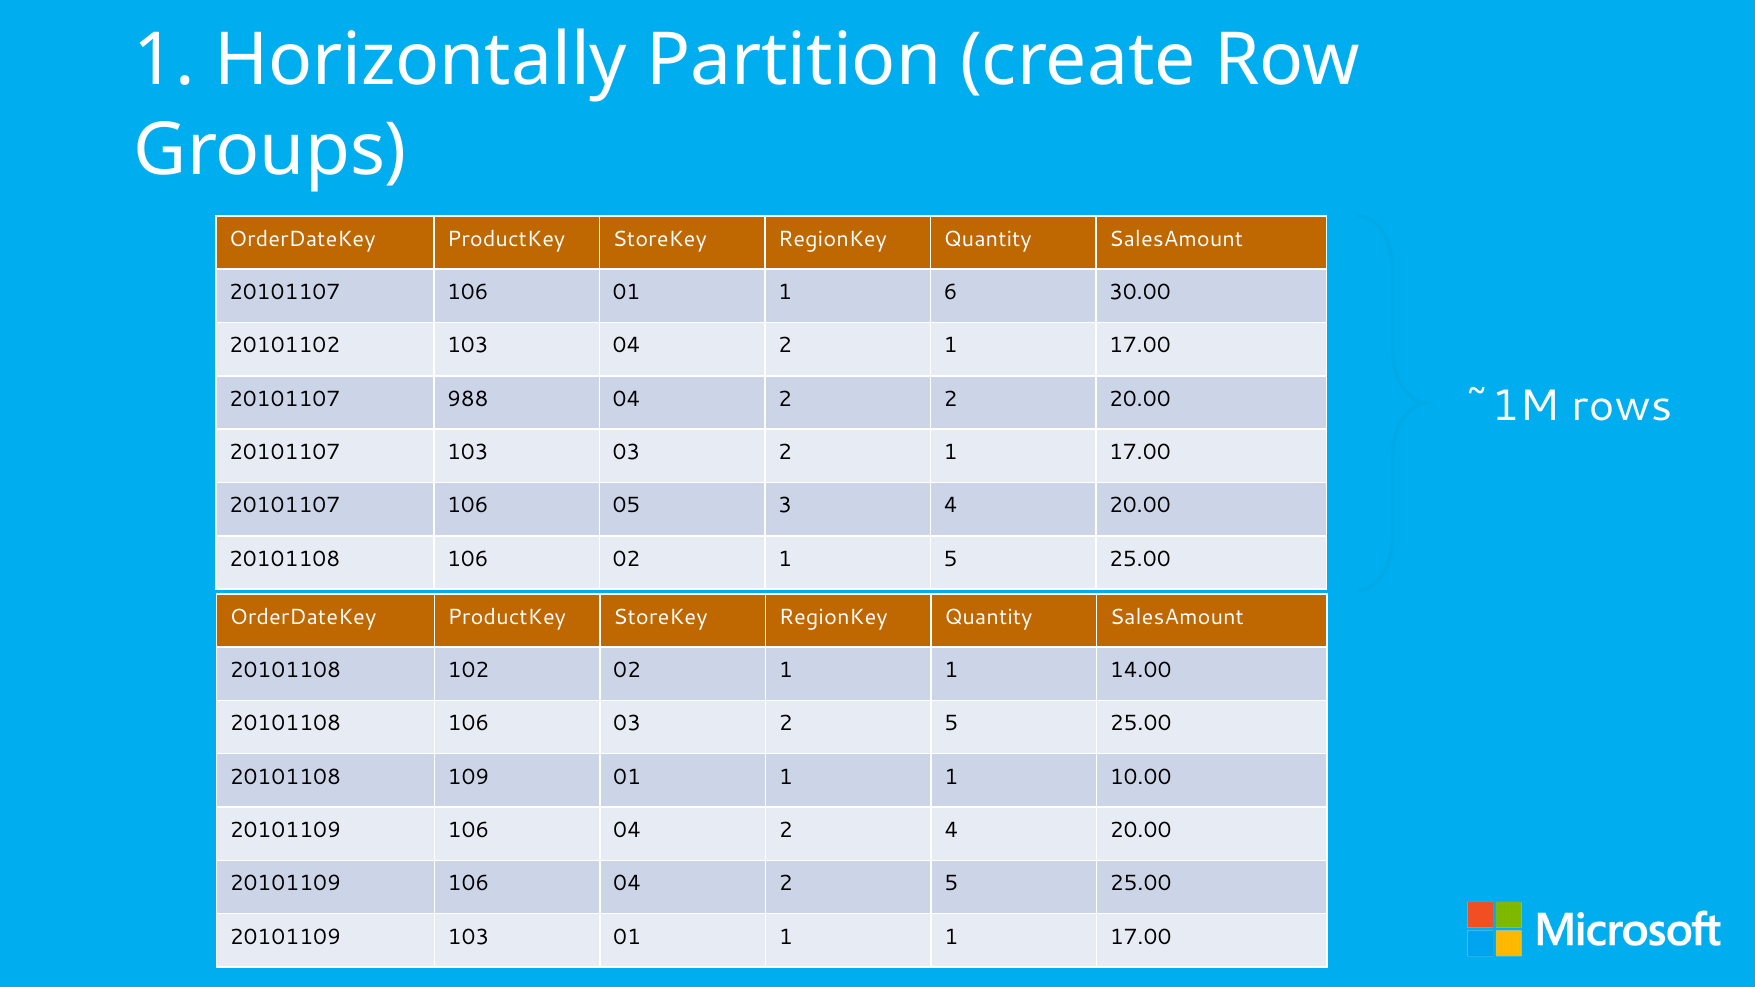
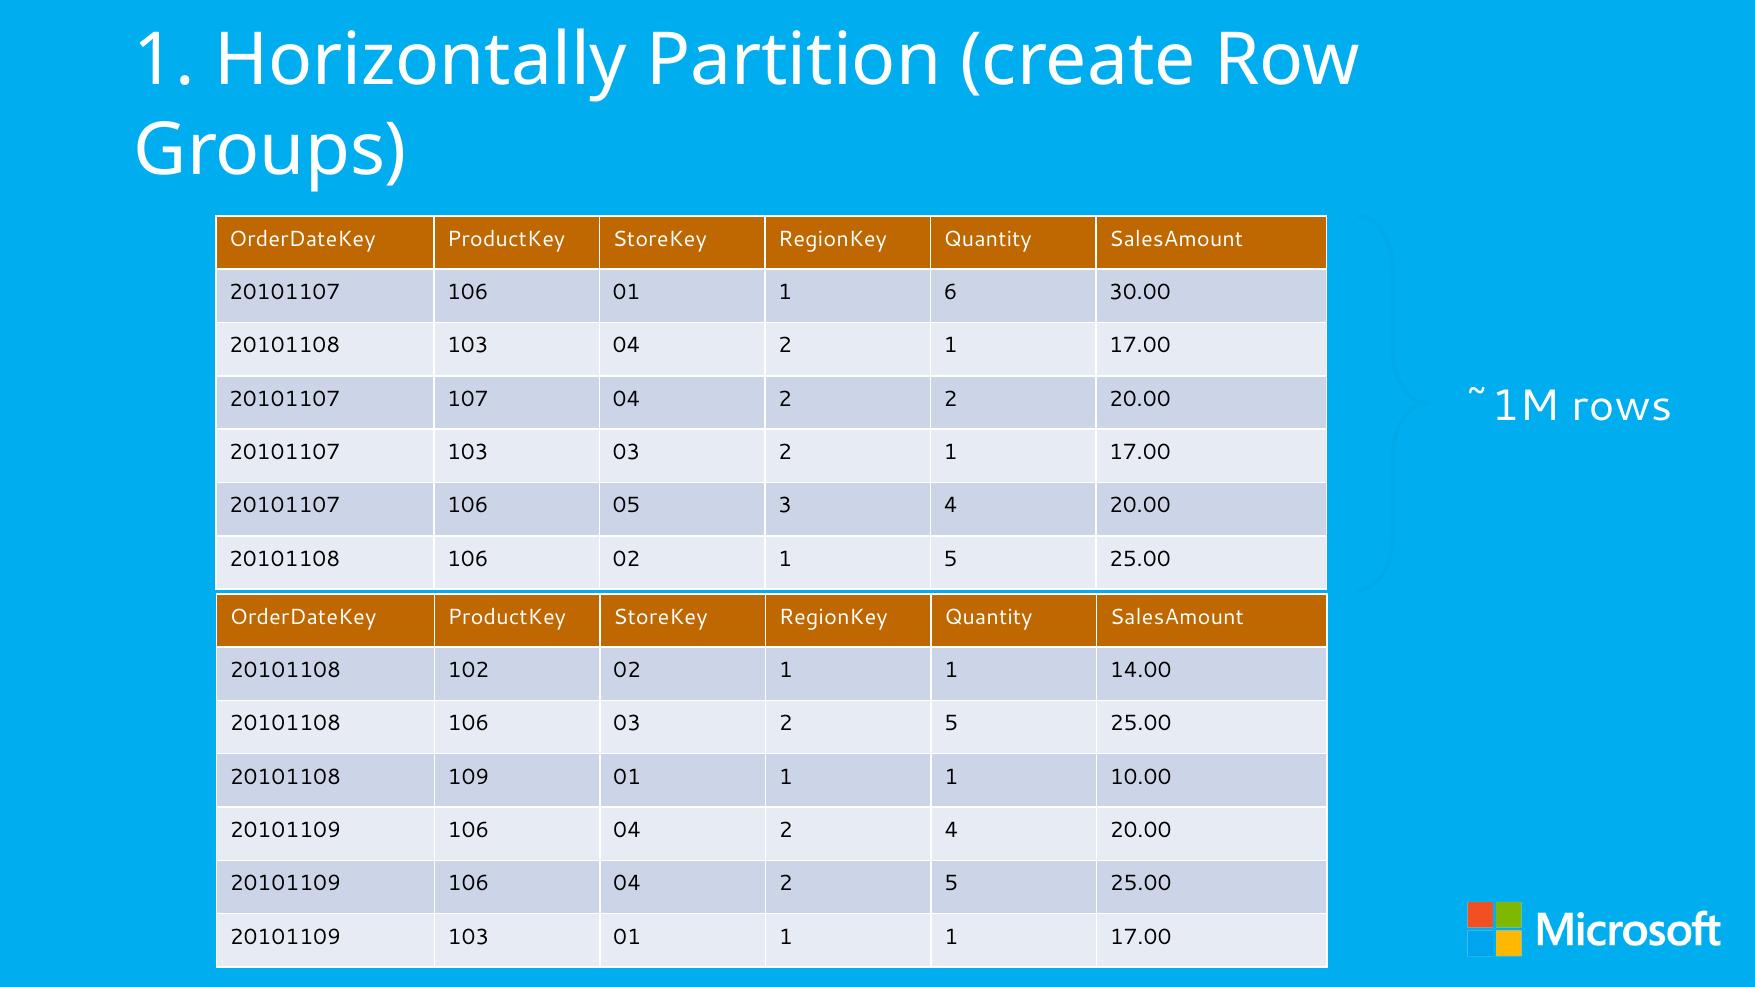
20101102 at (285, 346): 20101102 -> 20101108
988: 988 -> 107
